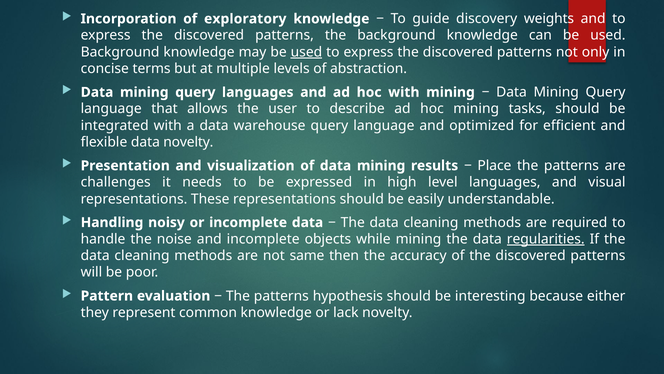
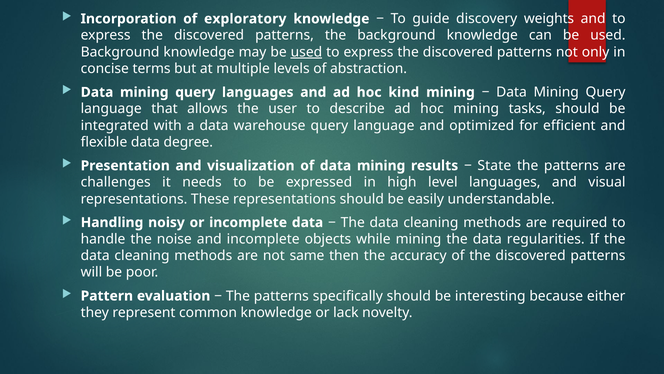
hoc with: with -> kind
data novelty: novelty -> degree
Place: Place -> State
regularities underline: present -> none
hypothesis: hypothesis -> specifically
